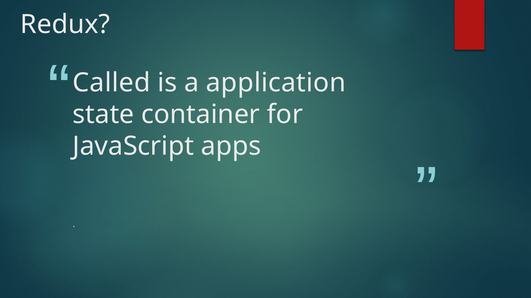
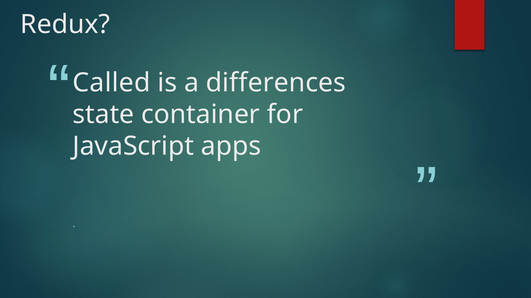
application: application -> differences
